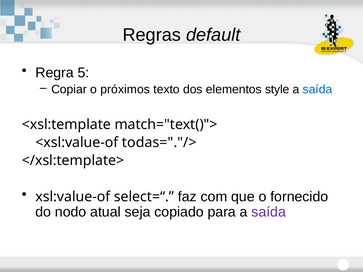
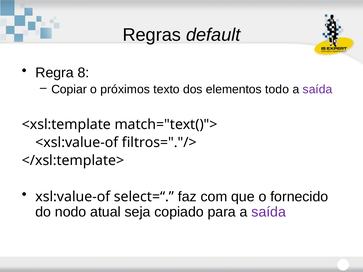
5: 5 -> 8
style: style -> todo
saída at (318, 89) colour: blue -> purple
todas="."/>: todas="."/> -> filtros="."/>
